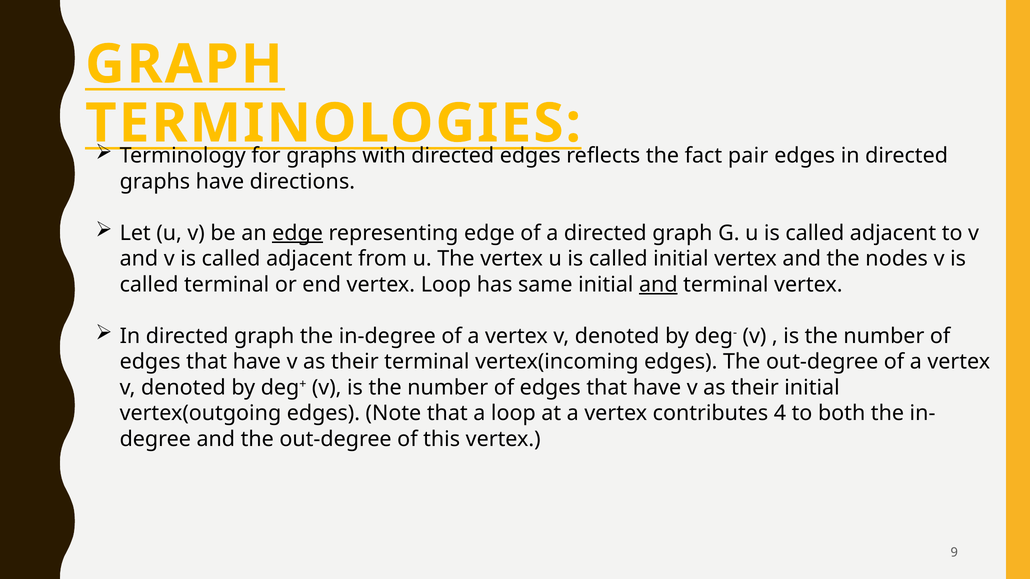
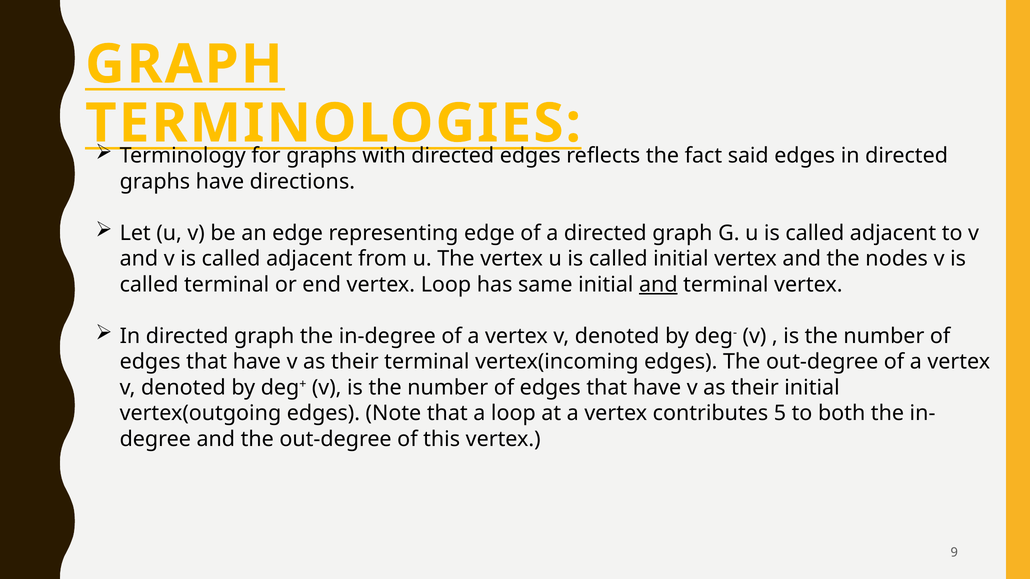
pair: pair -> said
edge at (298, 233) underline: present -> none
4: 4 -> 5
